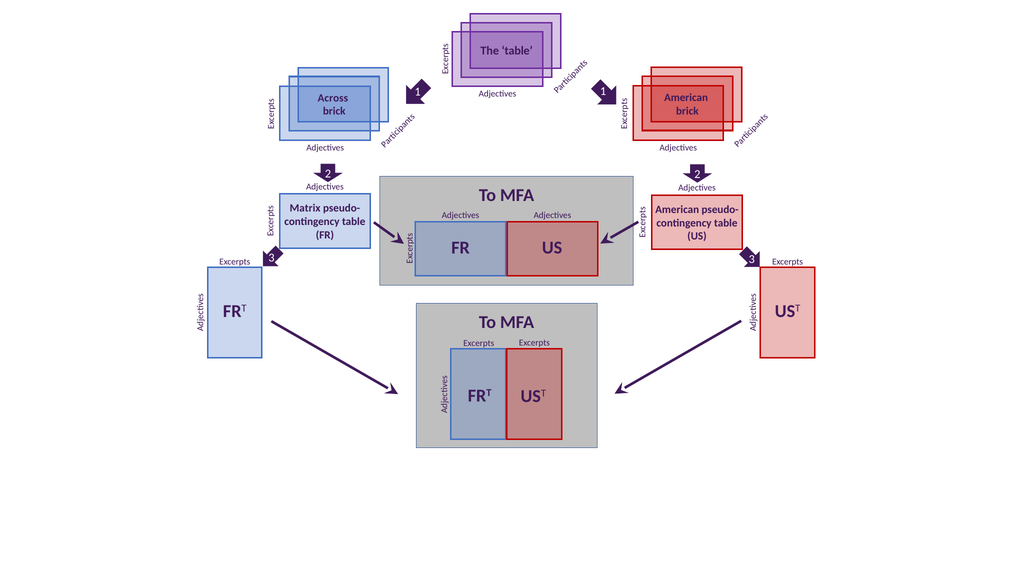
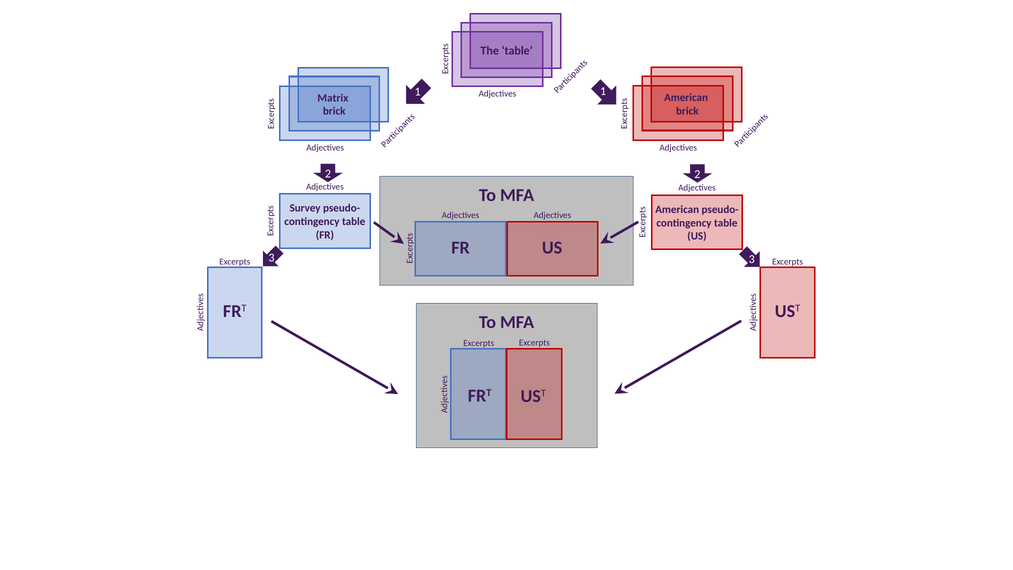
Across: Across -> Matrix
Matrix: Matrix -> Survey
